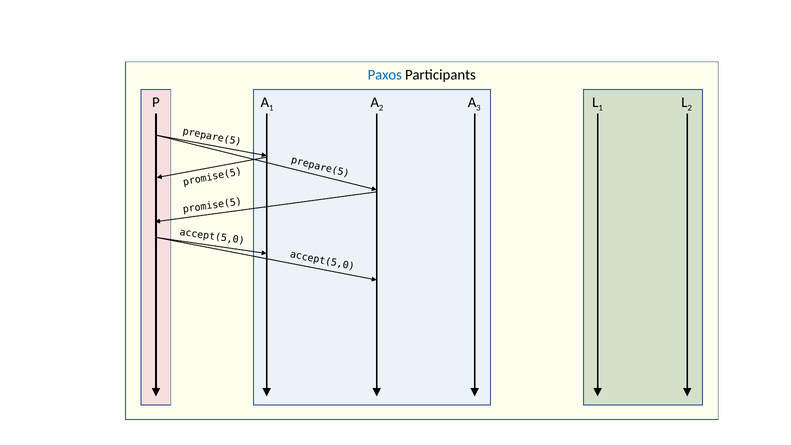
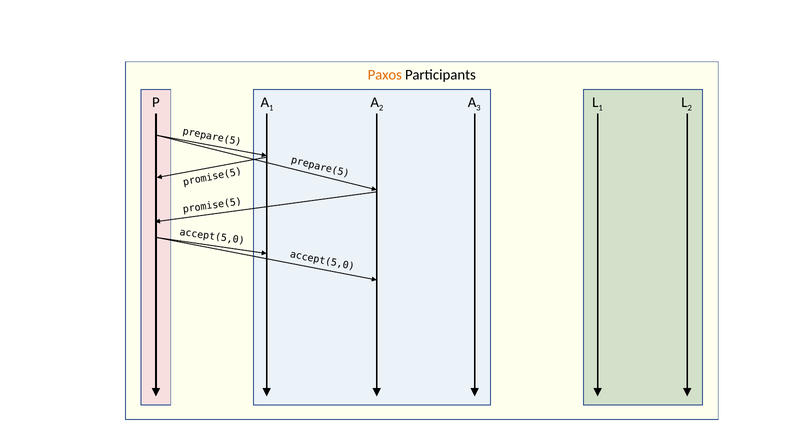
Paxos colour: blue -> orange
